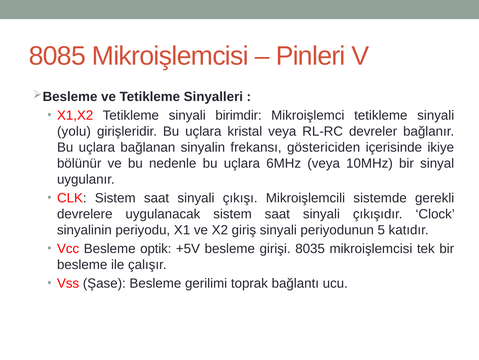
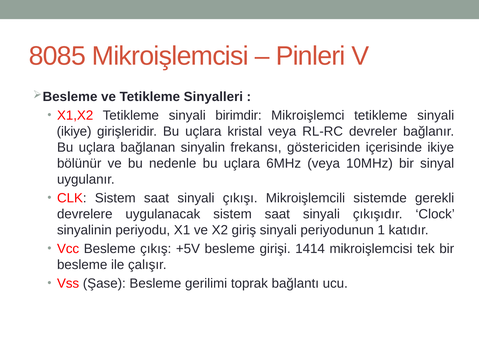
yolu at (74, 131): yolu -> ikiye
5: 5 -> 1
optik: optik -> çıkış
8035: 8035 -> 1414
